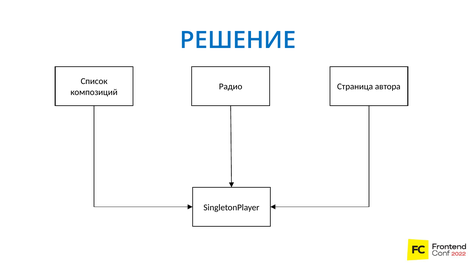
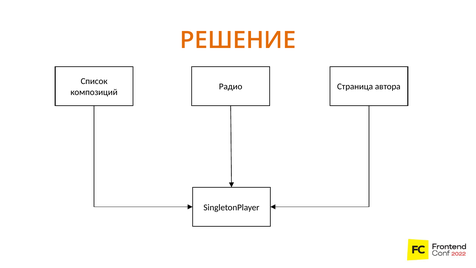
РЕШЕНИЕ colour: blue -> orange
